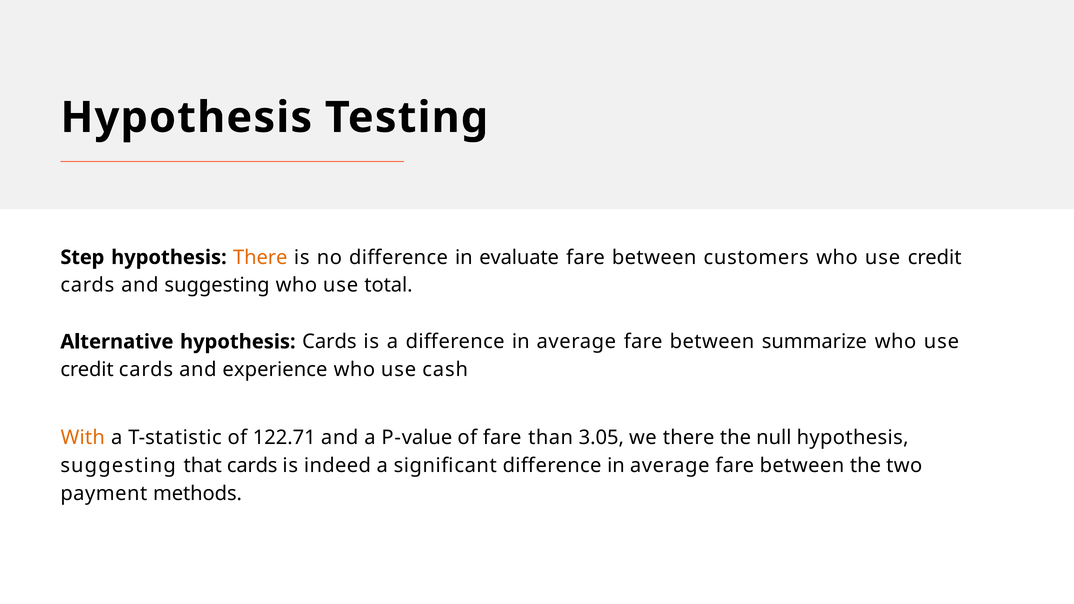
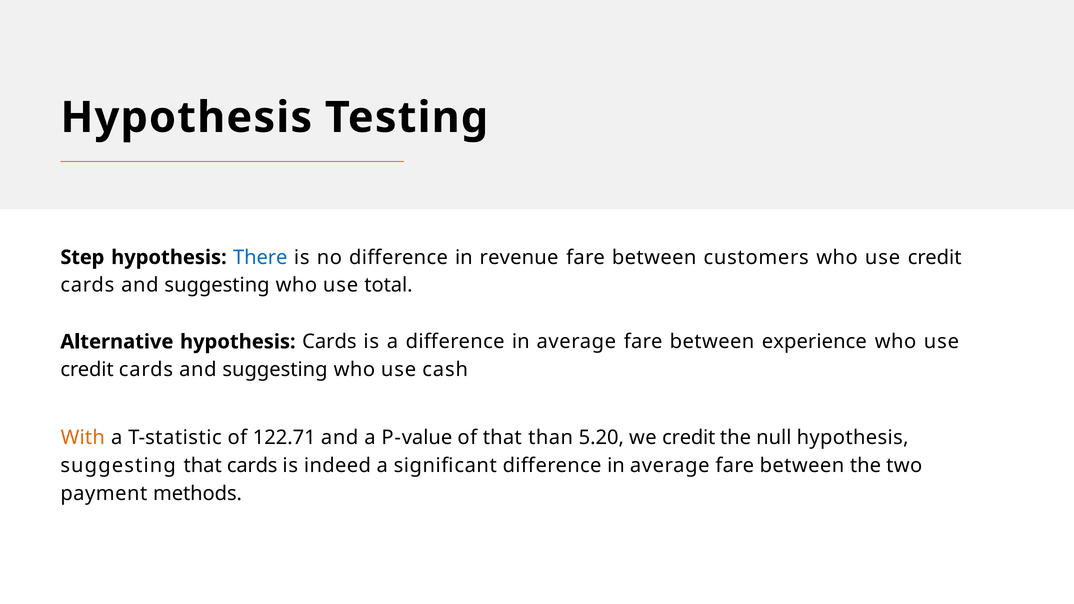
There at (260, 257) colour: orange -> blue
evaluate: evaluate -> revenue
summarize: summarize -> experience
experience at (275, 370): experience -> suggesting
of fare: fare -> that
3.05: 3.05 -> 5.20
we there: there -> credit
